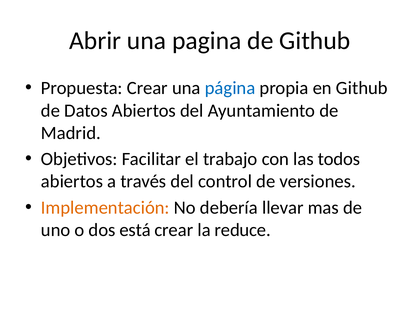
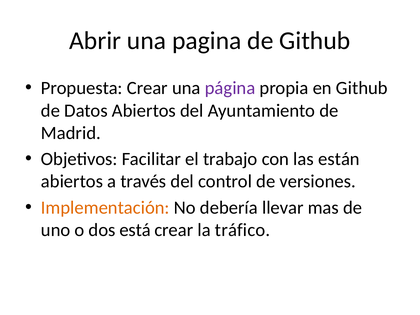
página colour: blue -> purple
todos: todos -> están
reduce: reduce -> tráfico
